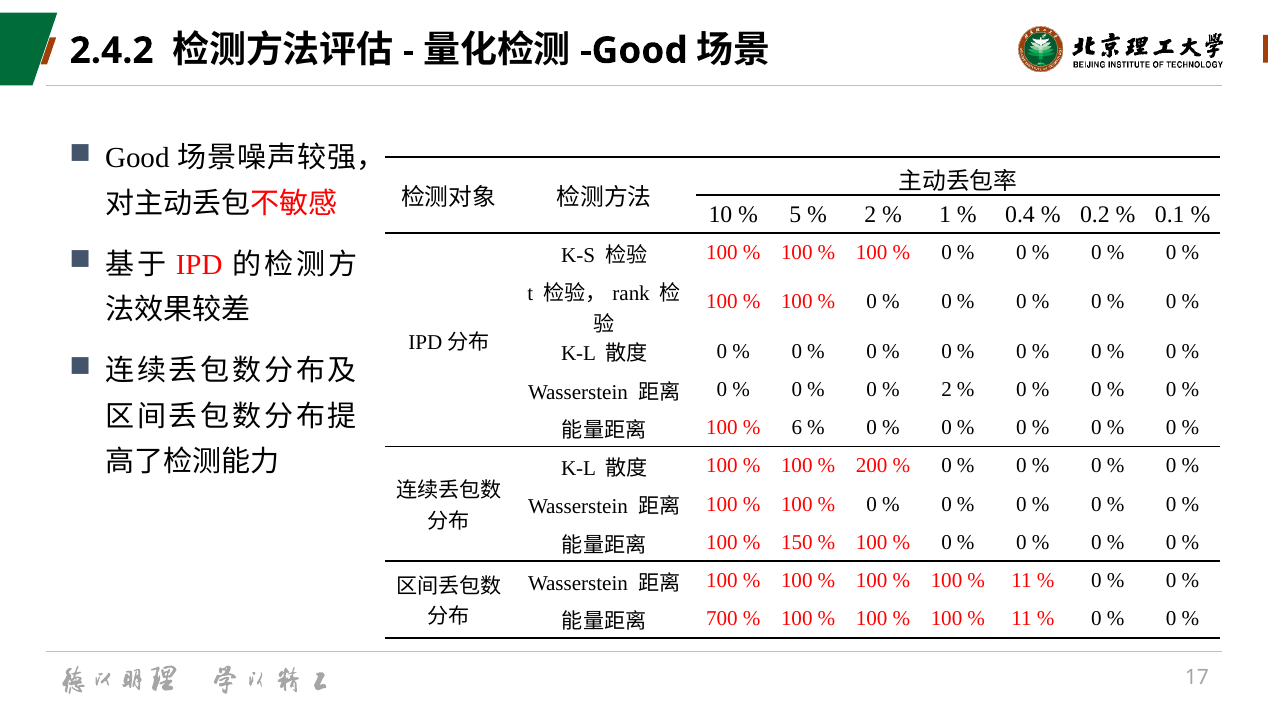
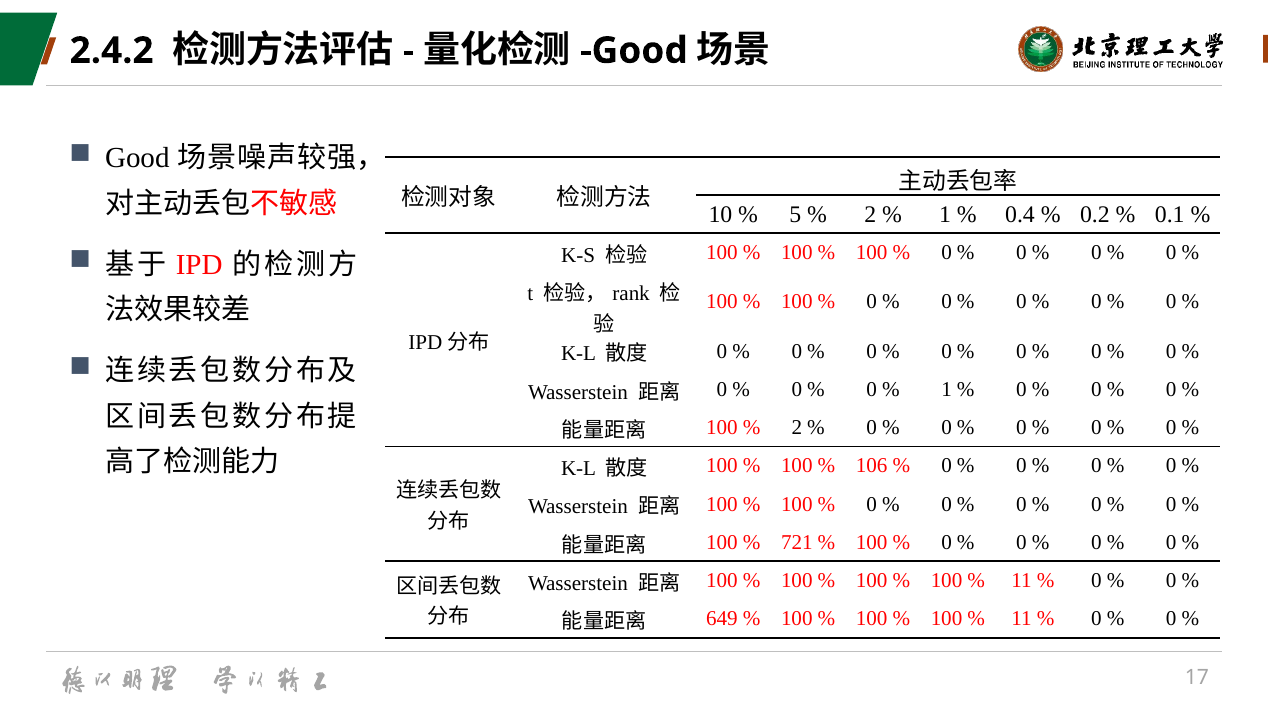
2 at (947, 389): 2 -> 1
6 at (797, 428): 6 -> 2
200: 200 -> 106
150: 150 -> 721
700: 700 -> 649
